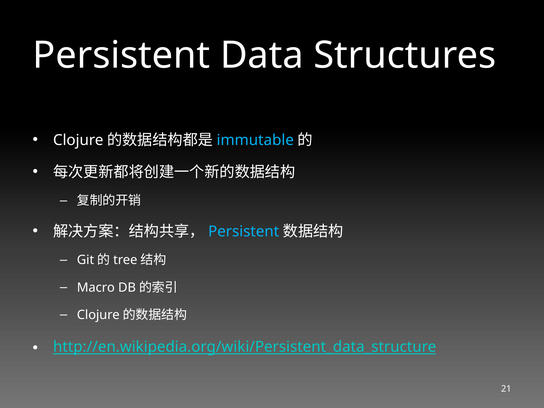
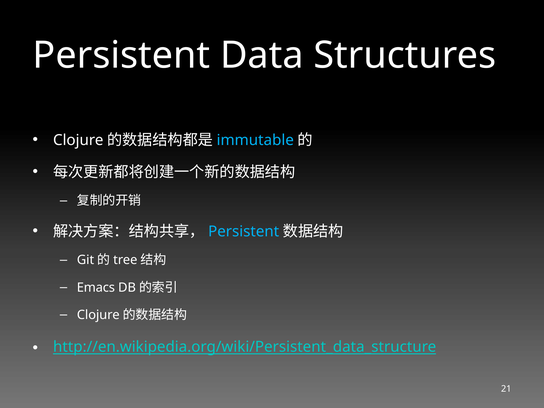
Macro: Macro -> Emacs
